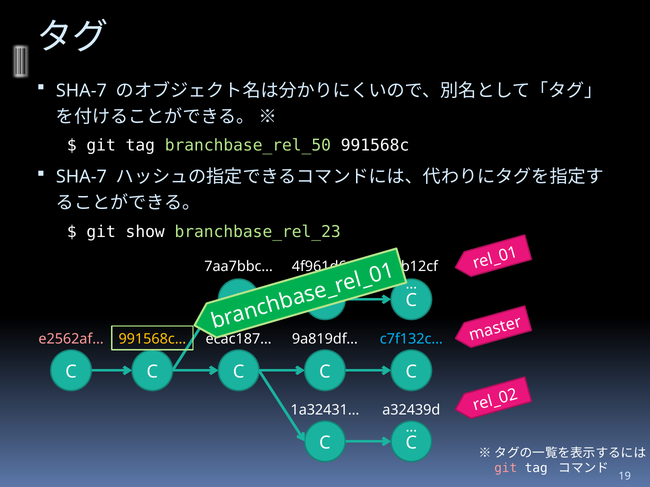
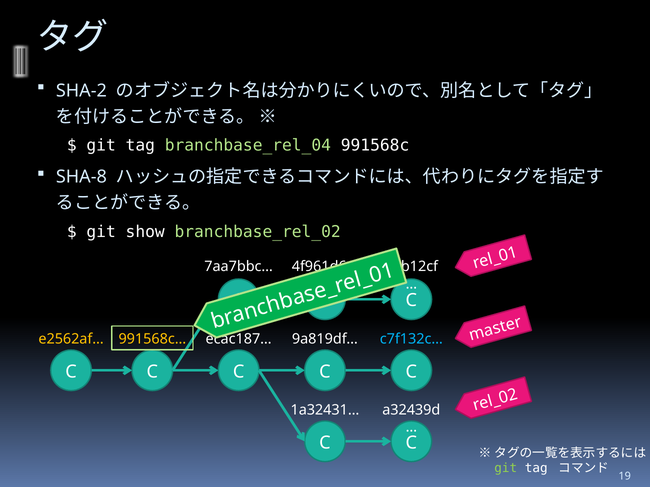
SHA-7 at (81, 91): SHA-7 -> SHA-2
branchbase_rel_50: branchbase_rel_50 -> branchbase_rel_04
SHA-7 at (81, 177): SHA-7 -> SHA-8
branchbase_rel_23: branchbase_rel_23 -> branchbase_rel_02
e2562af… colour: pink -> yellow
git at (506, 469) colour: pink -> light green
